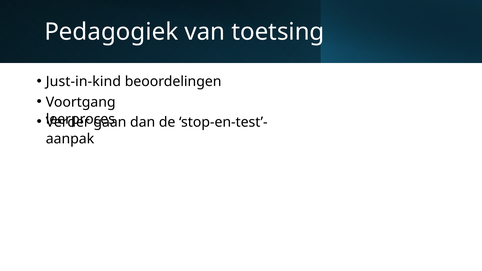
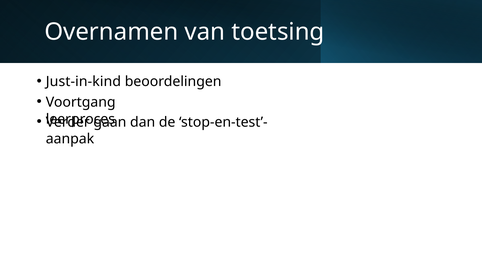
Pedagogiek: Pedagogiek -> Overnamen
